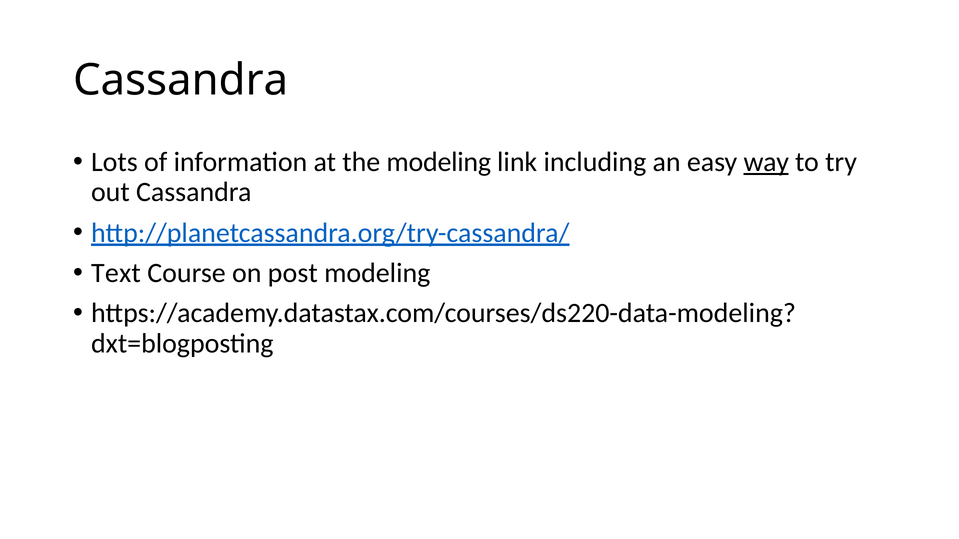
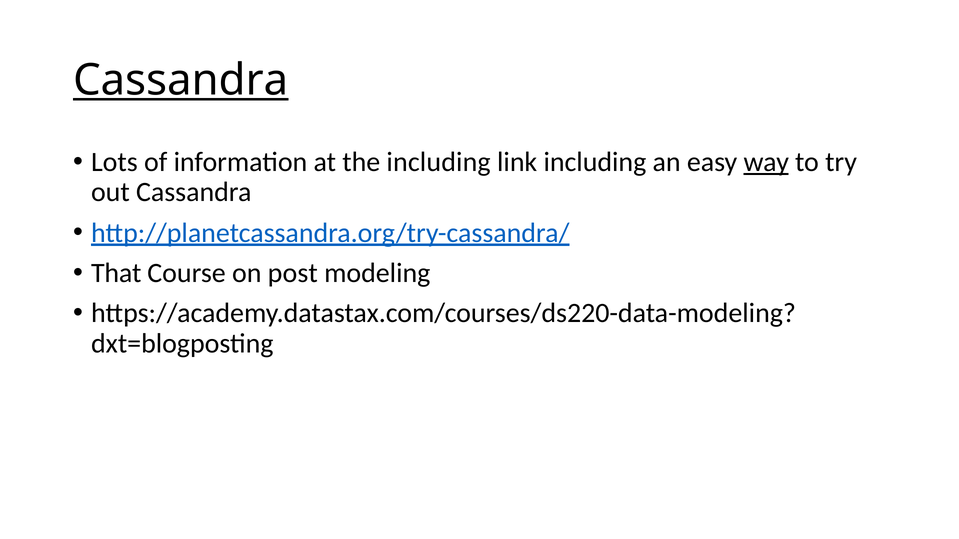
Cassandra at (181, 81) underline: none -> present
the modeling: modeling -> including
Text: Text -> That
